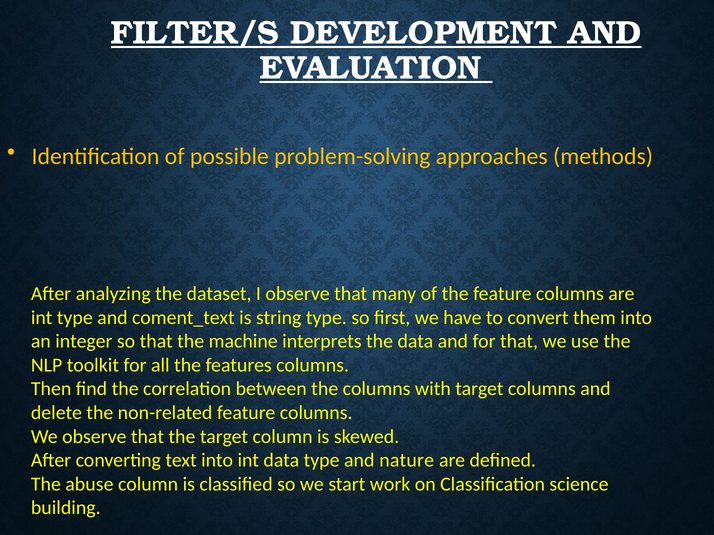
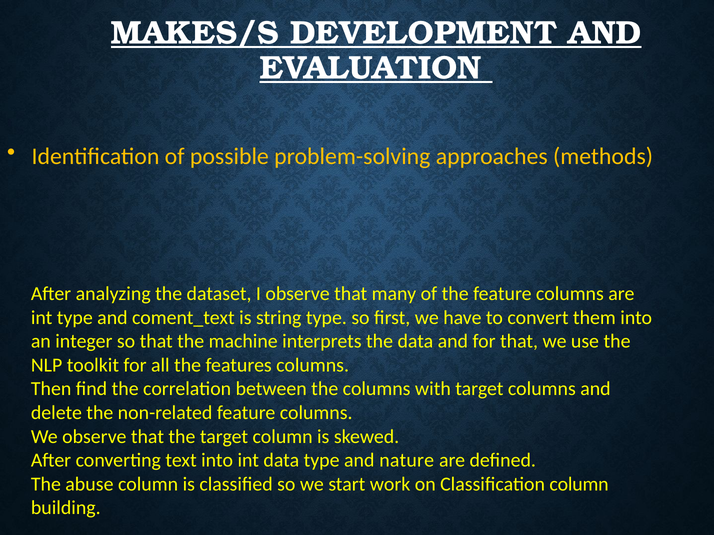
FILTER/S: FILTER/S -> MAKES/S
Classification science: science -> column
